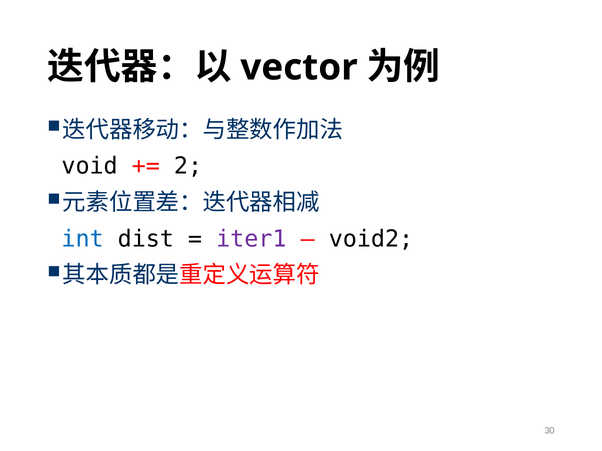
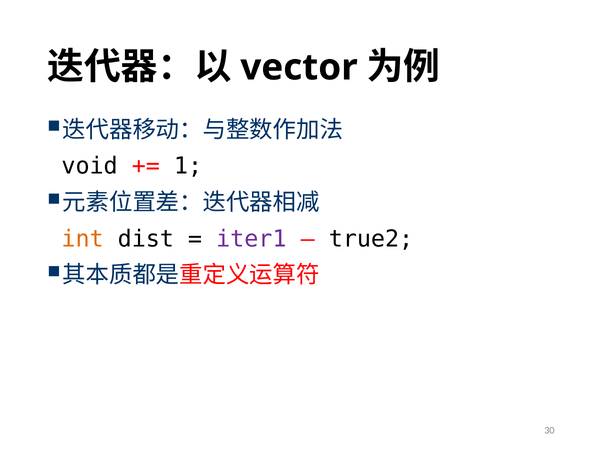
2: 2 -> 1
int colour: blue -> orange
void2: void2 -> true2
